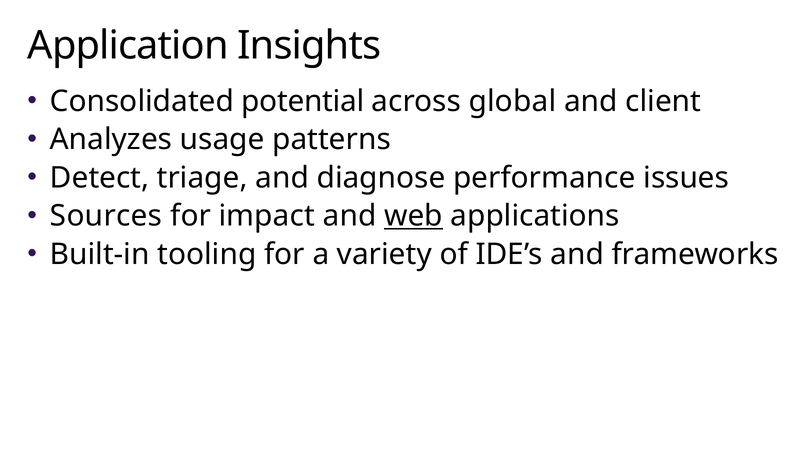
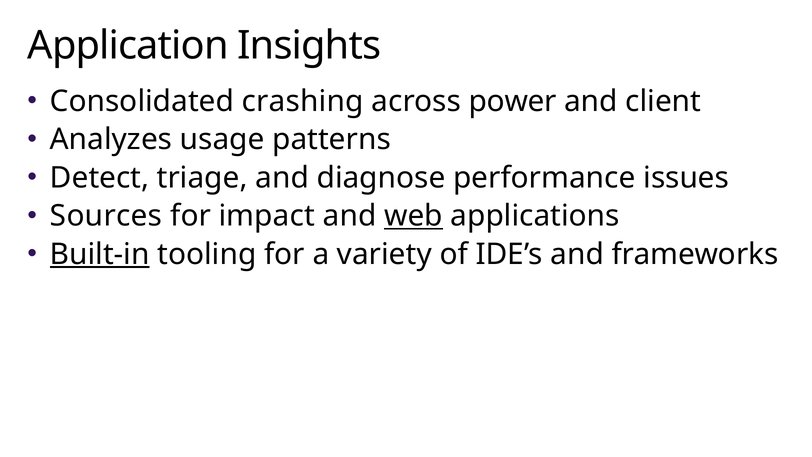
potential: potential -> crashing
global: global -> power
Built-in underline: none -> present
